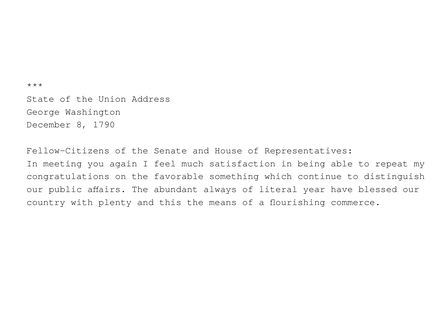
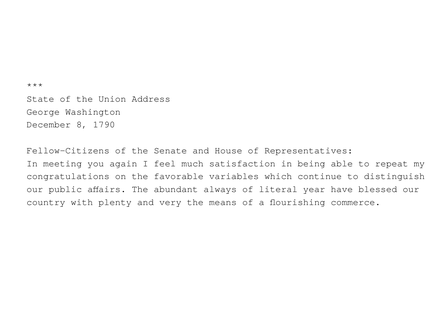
something: something -> variables
this: this -> very
